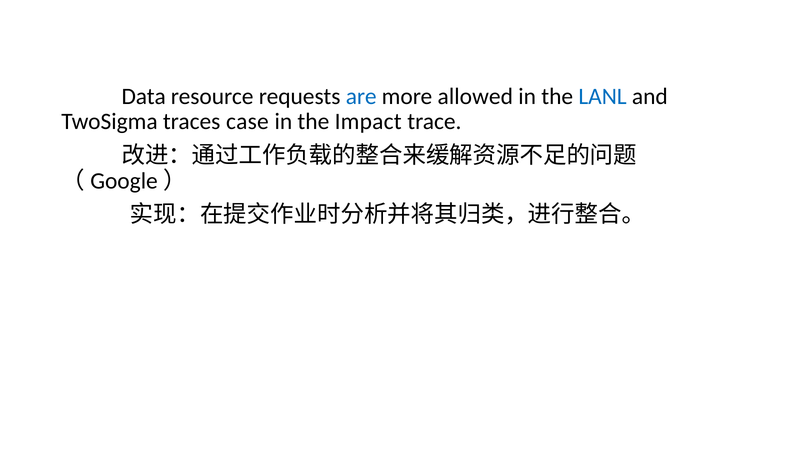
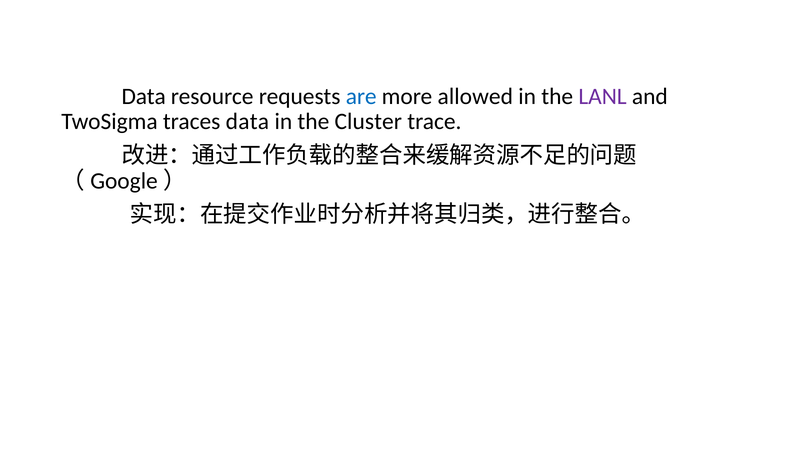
LANL colour: blue -> purple
traces case: case -> data
Impact: Impact -> Cluster
